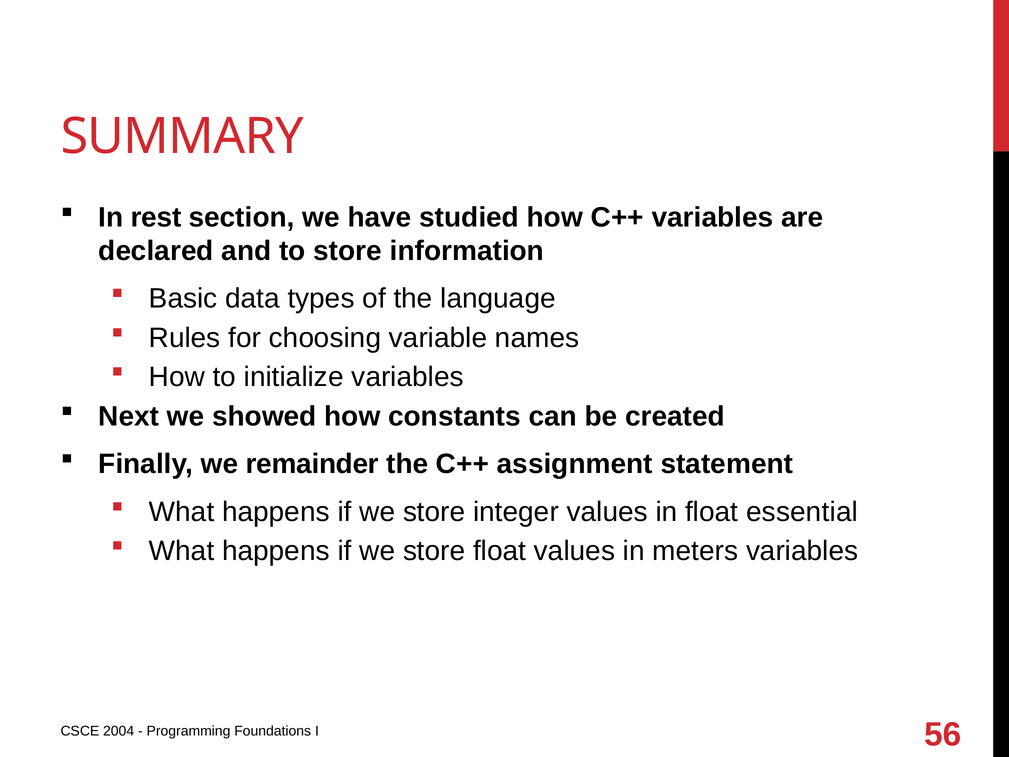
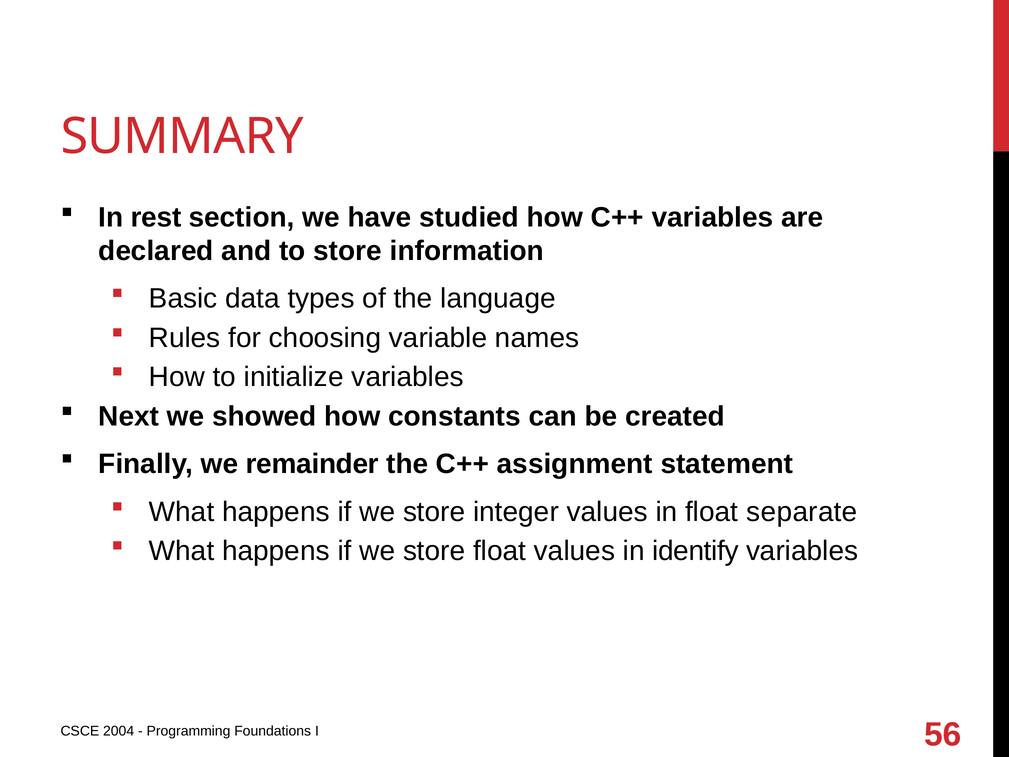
essential: essential -> separate
meters: meters -> identify
